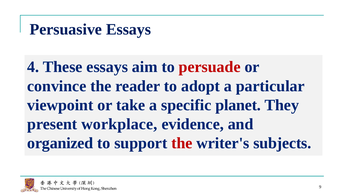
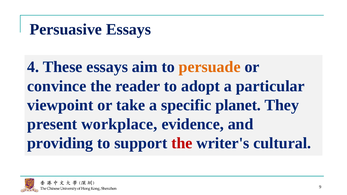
persuade colour: red -> orange
organized: organized -> providing
subjects: subjects -> cultural
